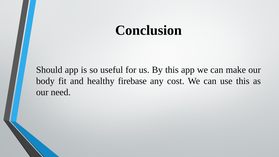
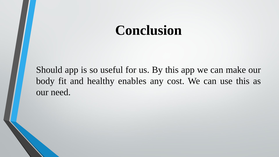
firebase: firebase -> enables
